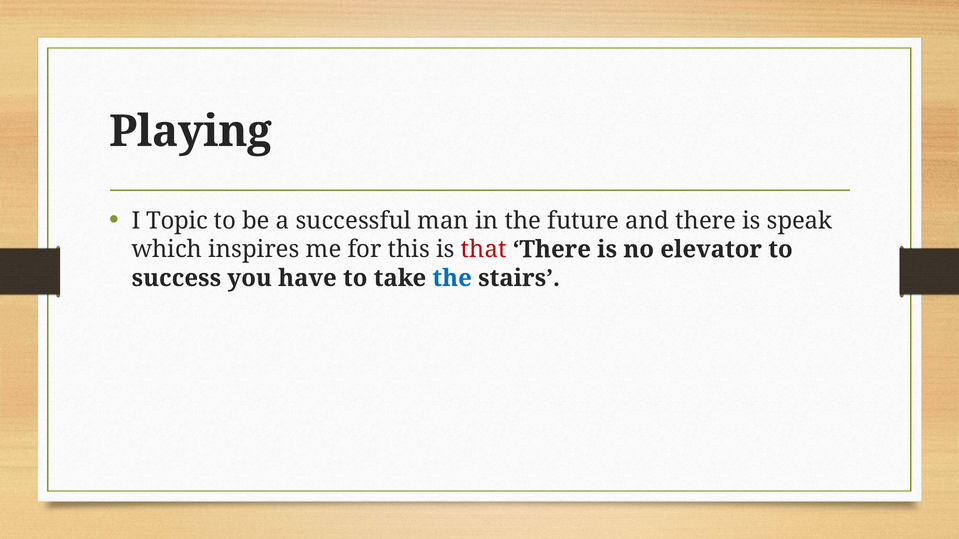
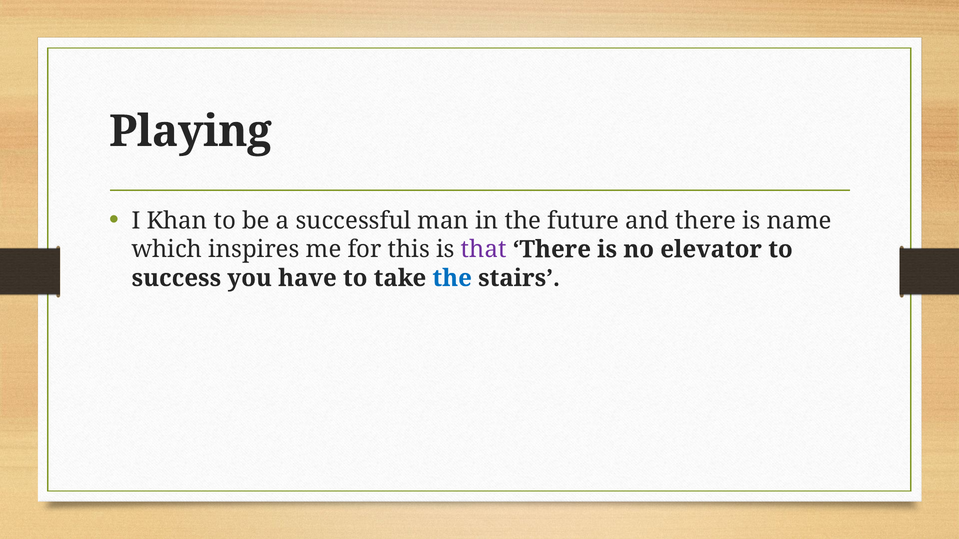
Topic: Topic -> Khan
speak: speak -> name
that colour: red -> purple
